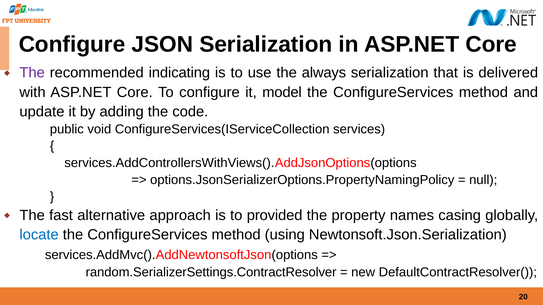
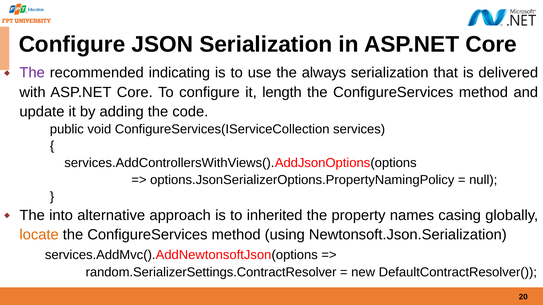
model: model -> length
fast: fast -> into
provided: provided -> inherited
locate colour: blue -> orange
